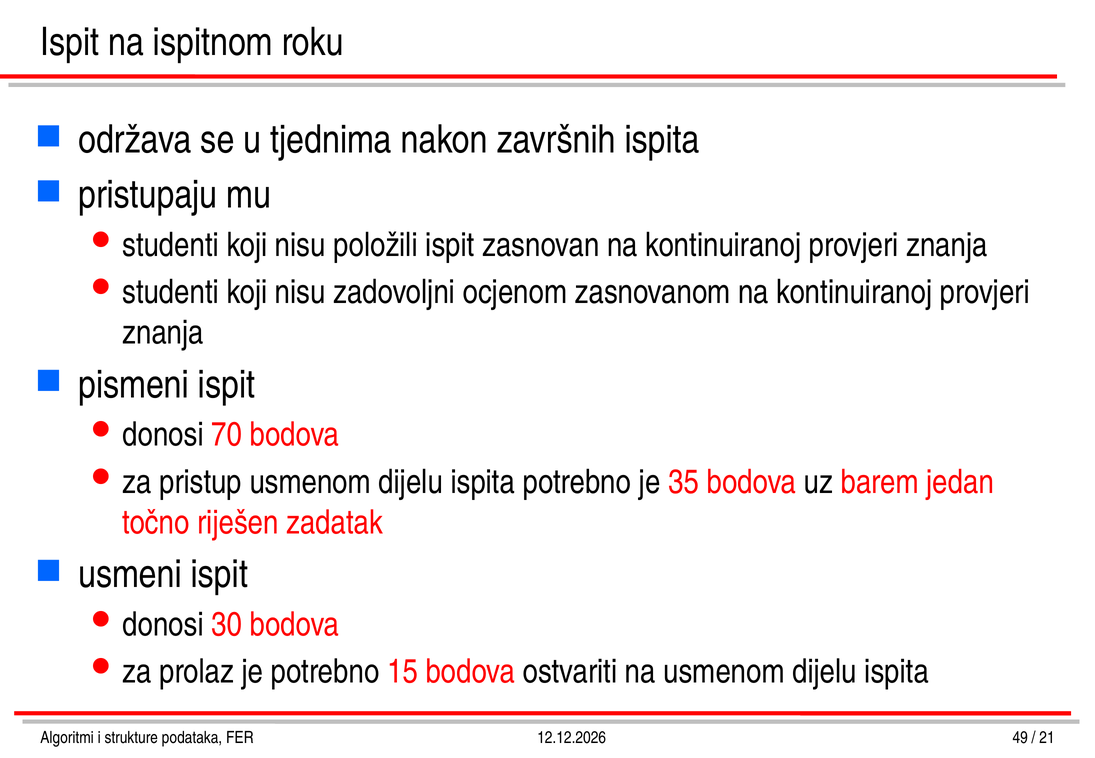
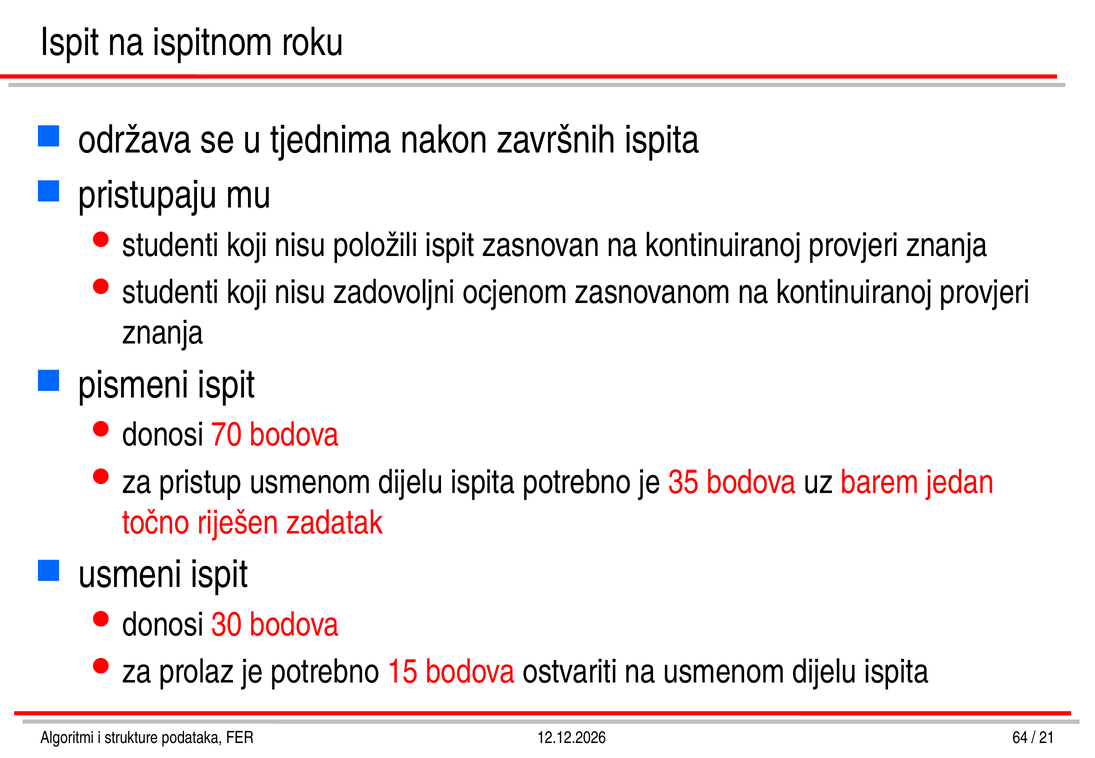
49: 49 -> 64
